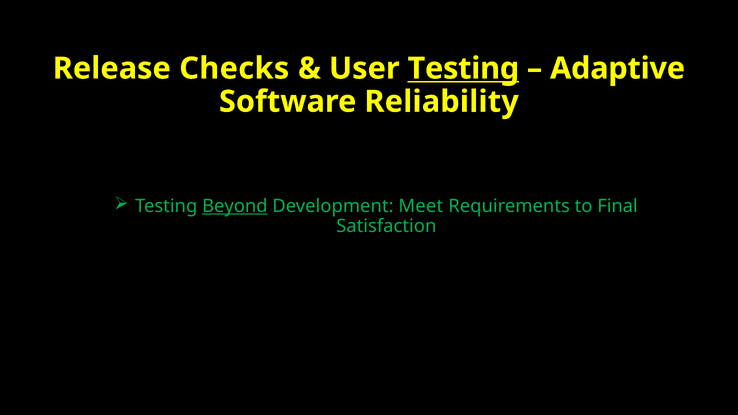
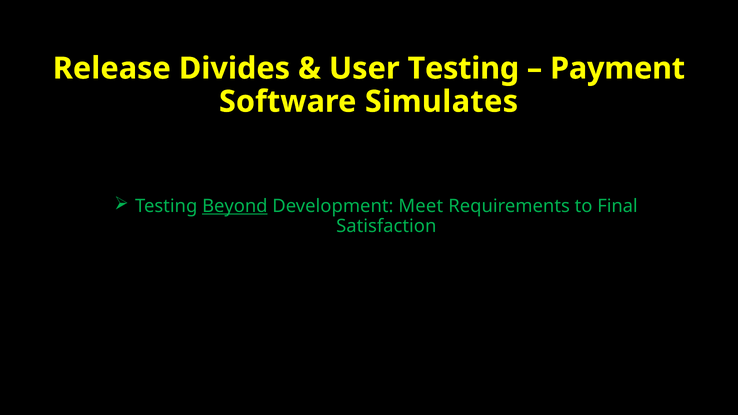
Checks: Checks -> Divides
Testing at (463, 68) underline: present -> none
Adaptive: Adaptive -> Payment
Reliability: Reliability -> Simulates
